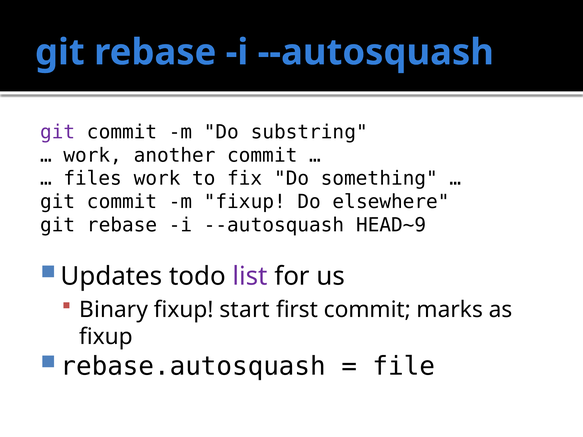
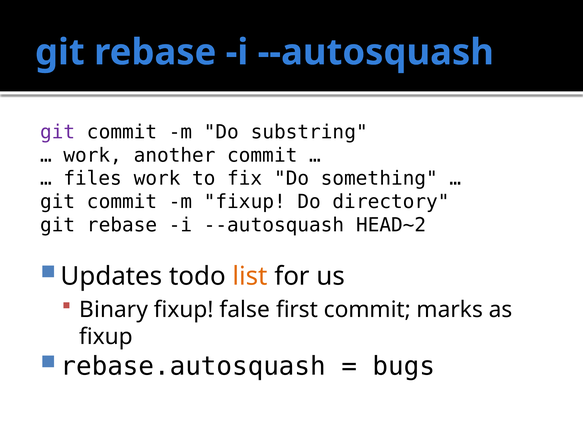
elsewhere: elsewhere -> directory
HEAD~9: HEAD~9 -> HEAD~2
list colour: purple -> orange
start: start -> false
file: file -> bugs
